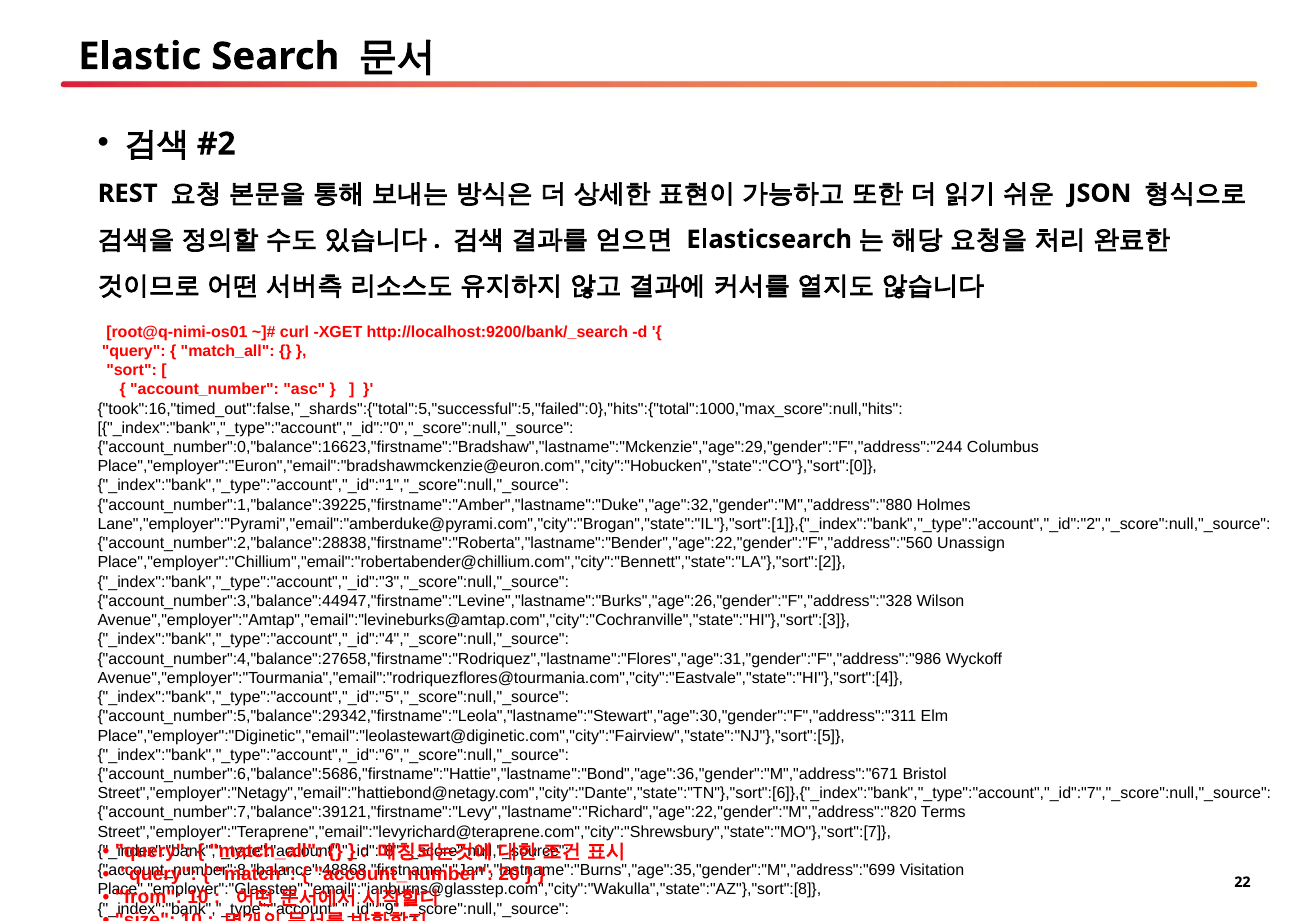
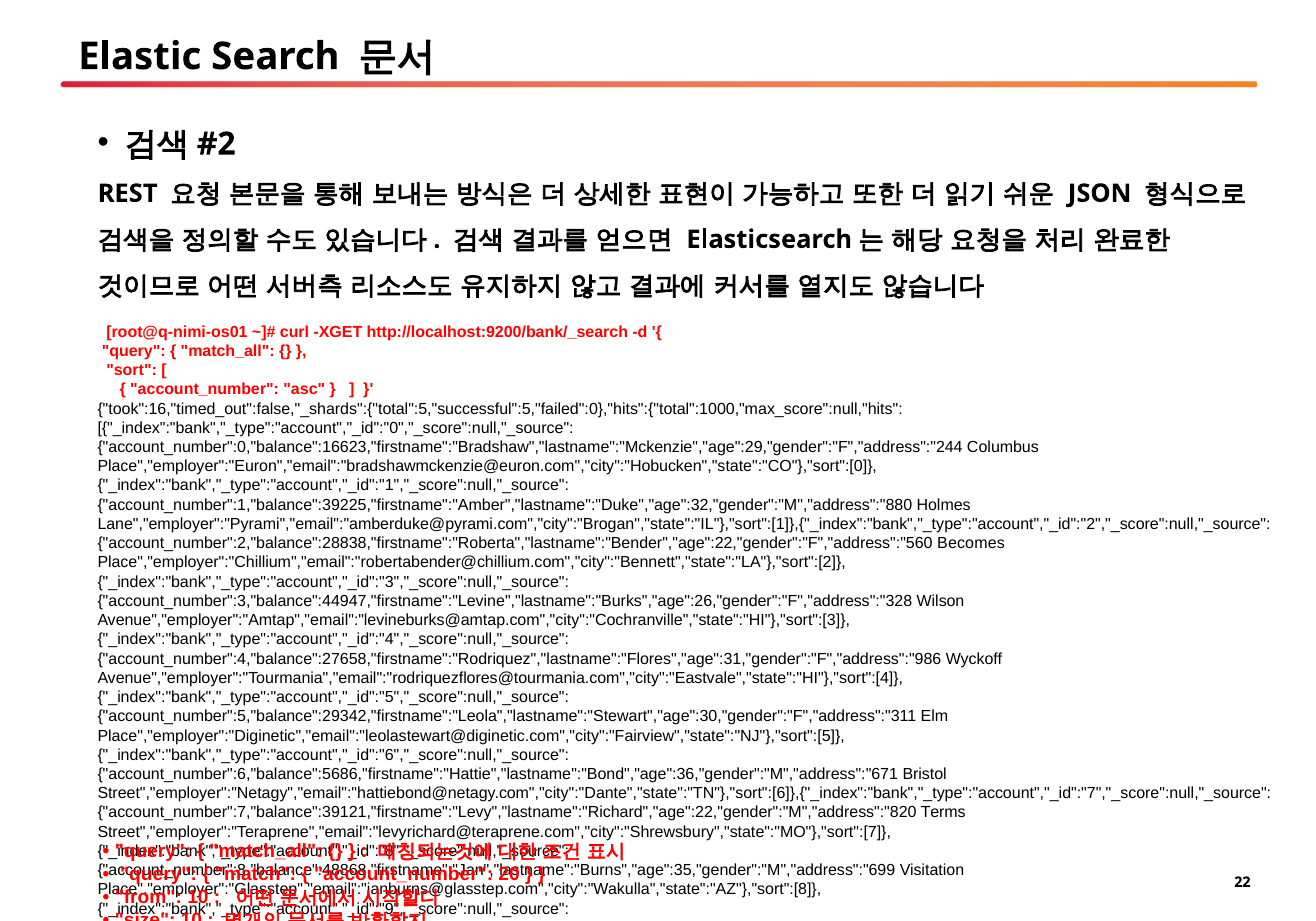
Unassign: Unassign -> Becomes
